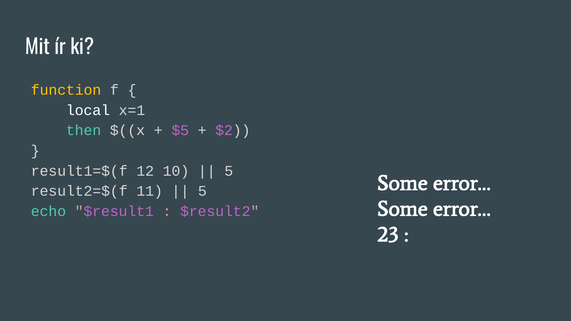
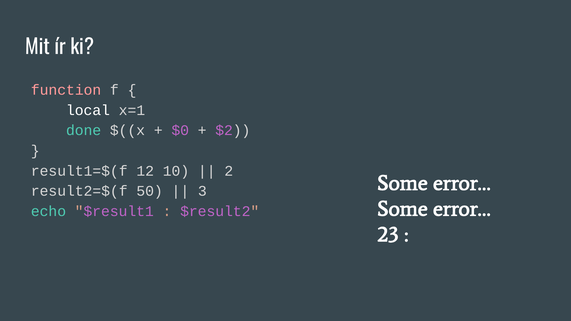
function colour: yellow -> pink
then: then -> done
$5: $5 -> $0
5 at (229, 171): 5 -> 2
11: 11 -> 50
5 at (202, 191): 5 -> 3
